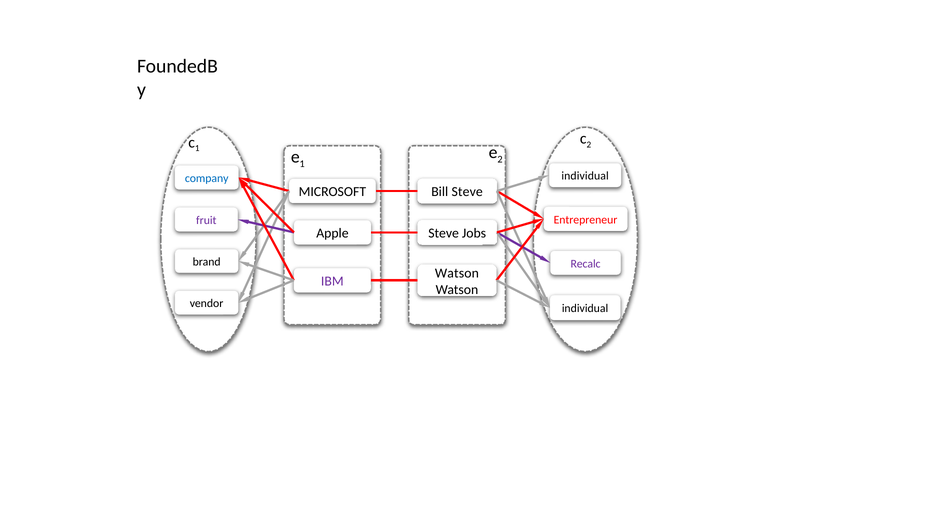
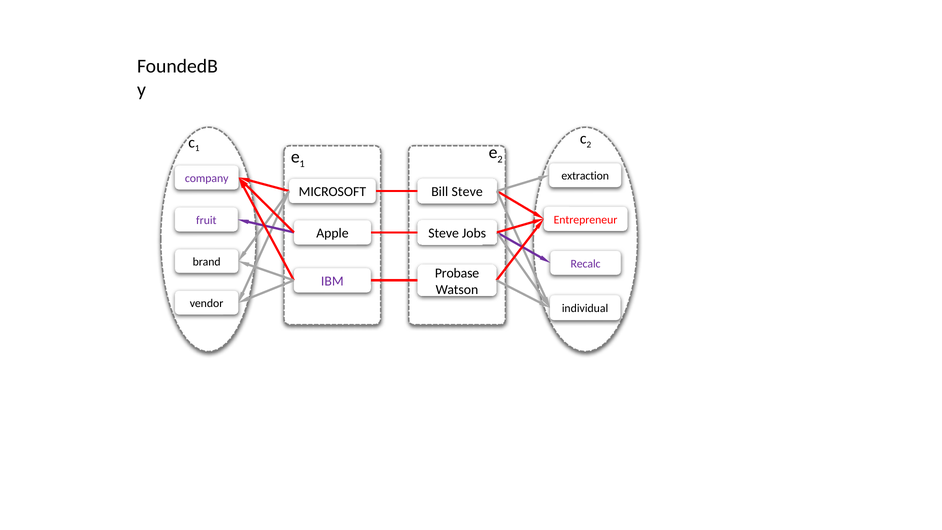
individual at (585, 176): individual -> extraction
company colour: blue -> purple
Watson at (457, 273): Watson -> Probase
